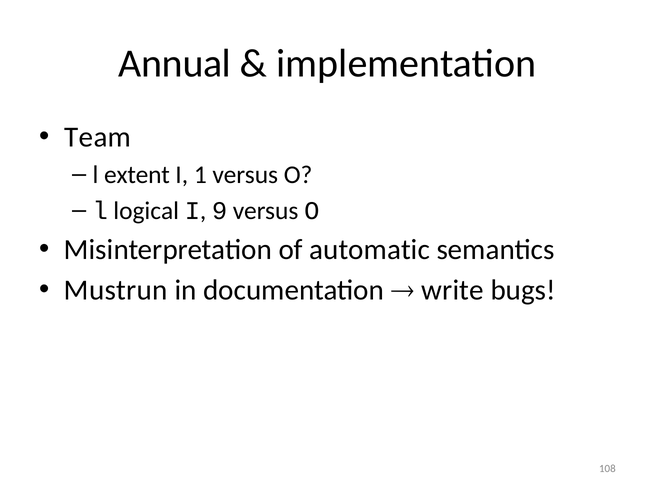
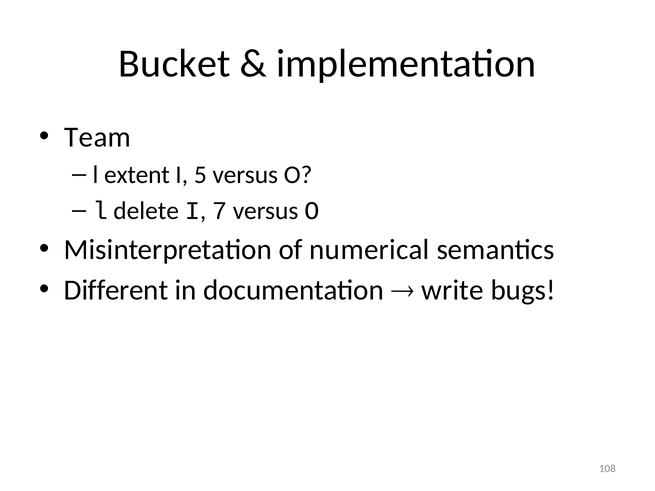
Annual: Annual -> Bucket
1: 1 -> 5
logical: logical -> delete
9: 9 -> 7
automatic: automatic -> numerical
Mustrun: Mustrun -> Different
